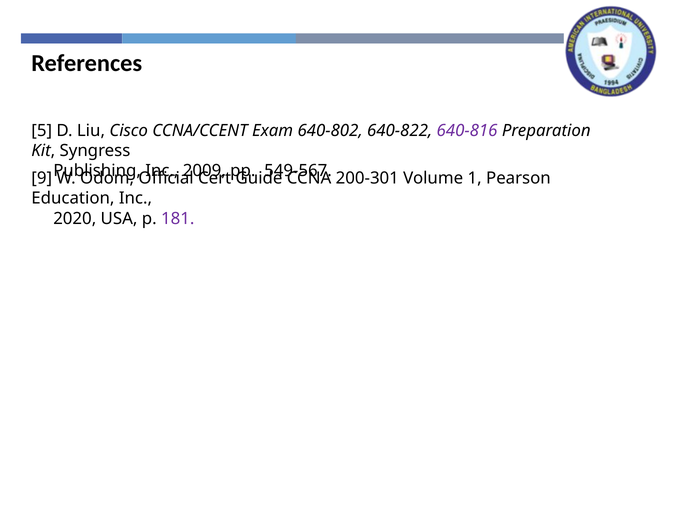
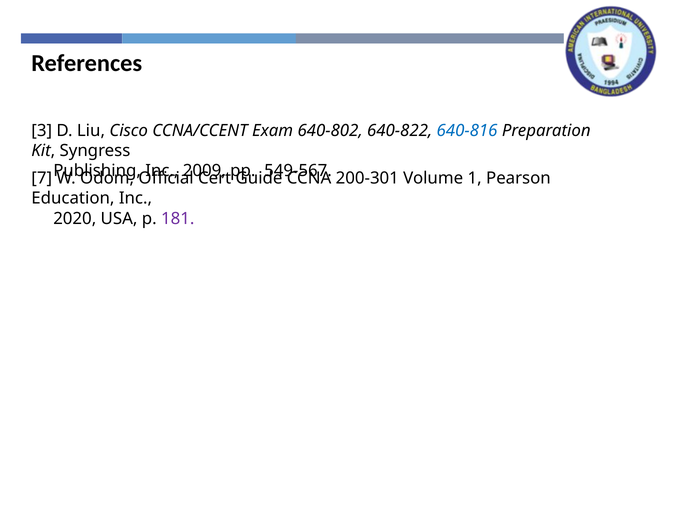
5: 5 -> 3
640-816 colour: purple -> blue
9: 9 -> 7
